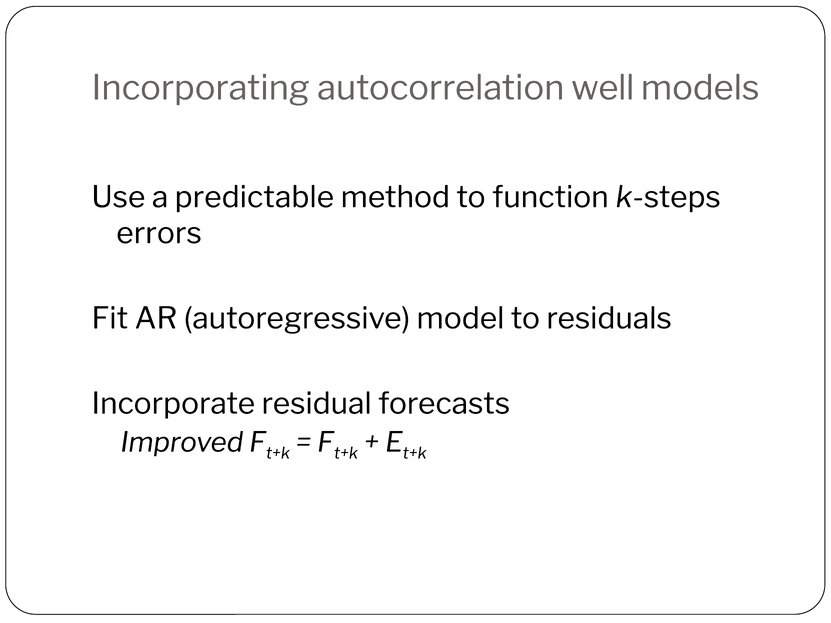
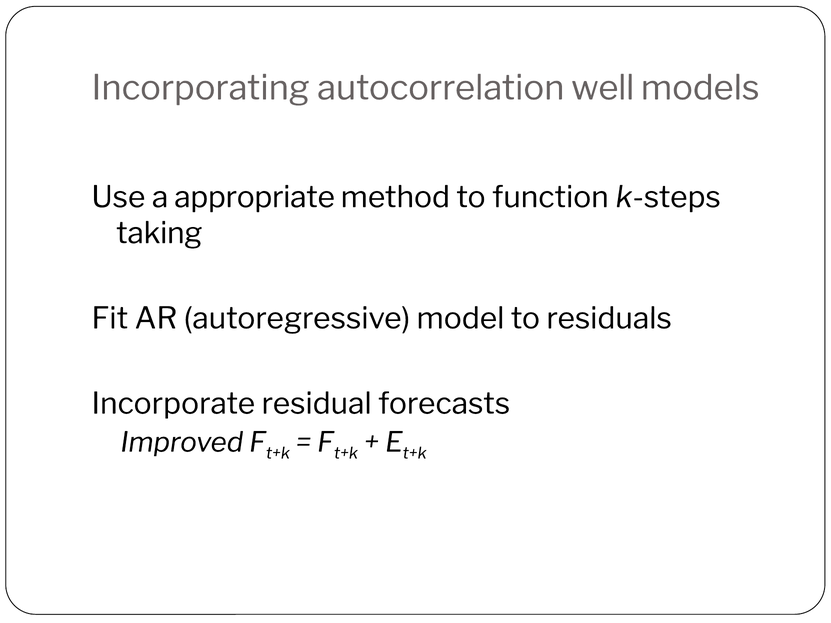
predictable: predictable -> appropriate
errors: errors -> taking
